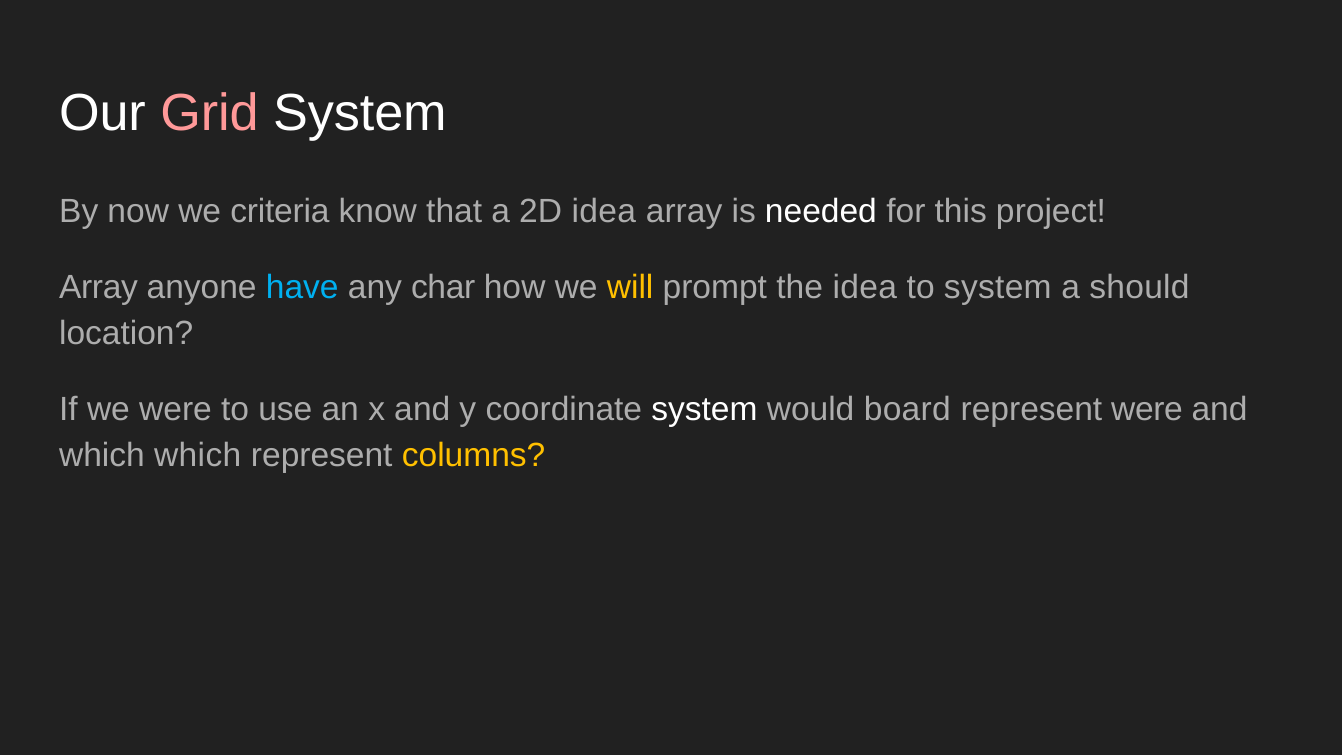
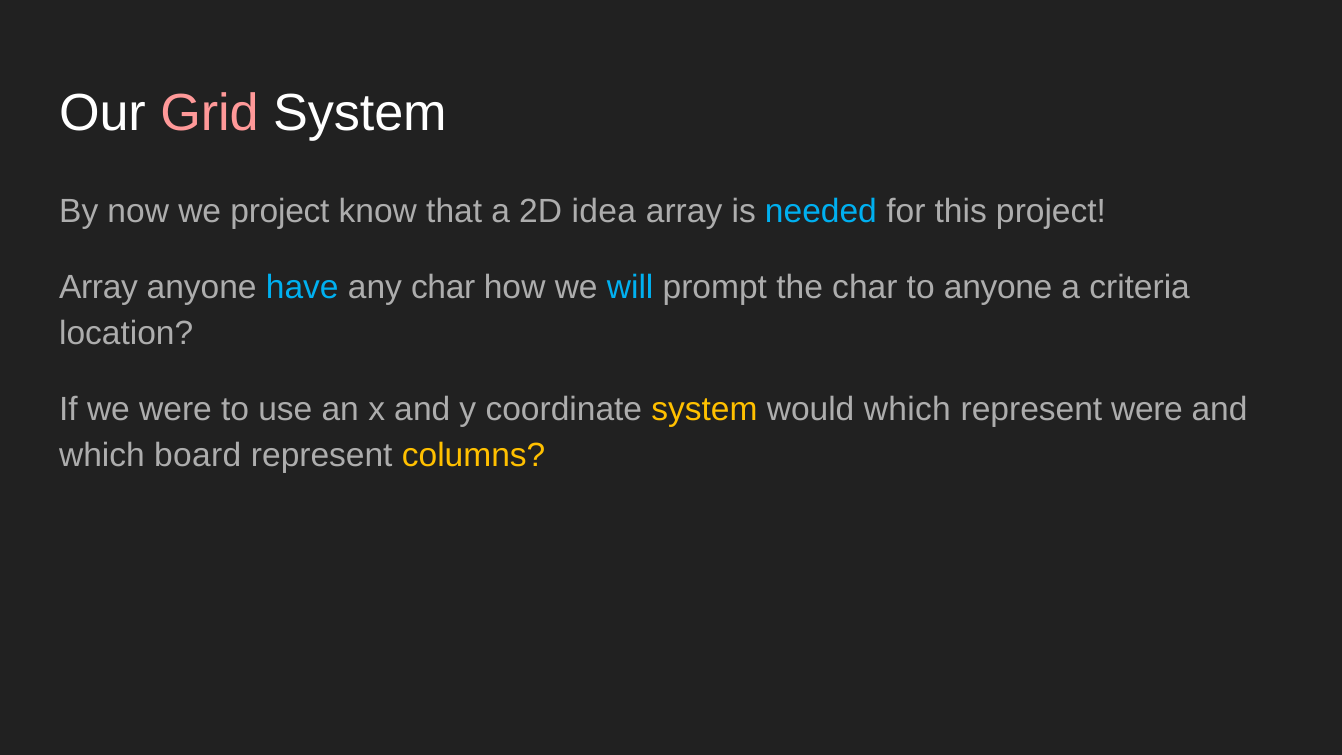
we criteria: criteria -> project
needed colour: white -> light blue
will colour: yellow -> light blue
the idea: idea -> char
to system: system -> anyone
should: should -> criteria
system at (704, 409) colour: white -> yellow
would board: board -> which
which which: which -> board
